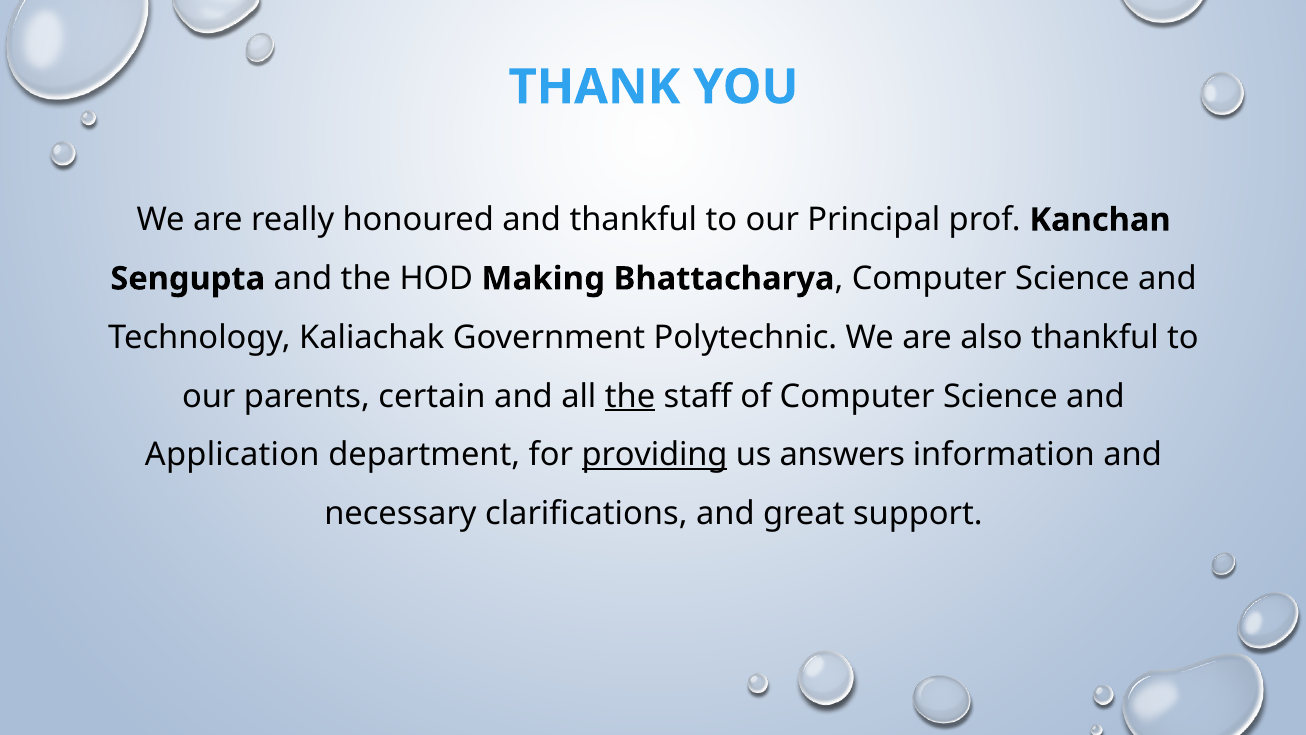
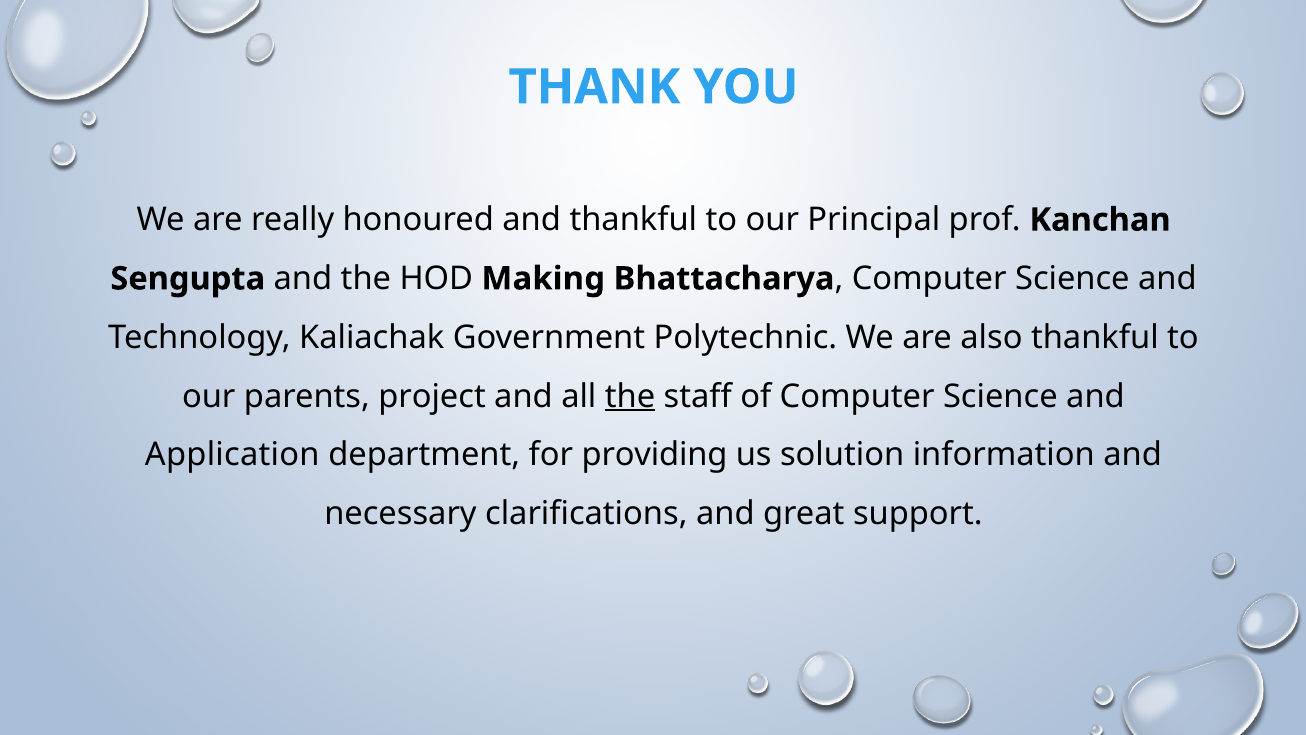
certain: certain -> project
providing underline: present -> none
answers: answers -> solution
